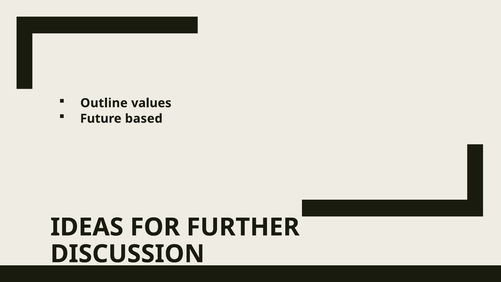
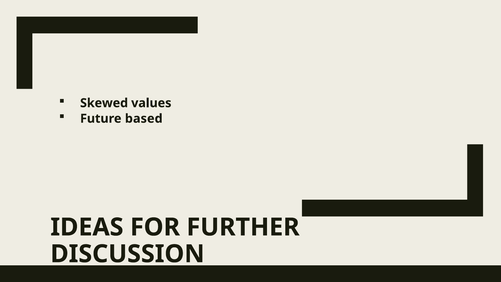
Outline: Outline -> Skewed
